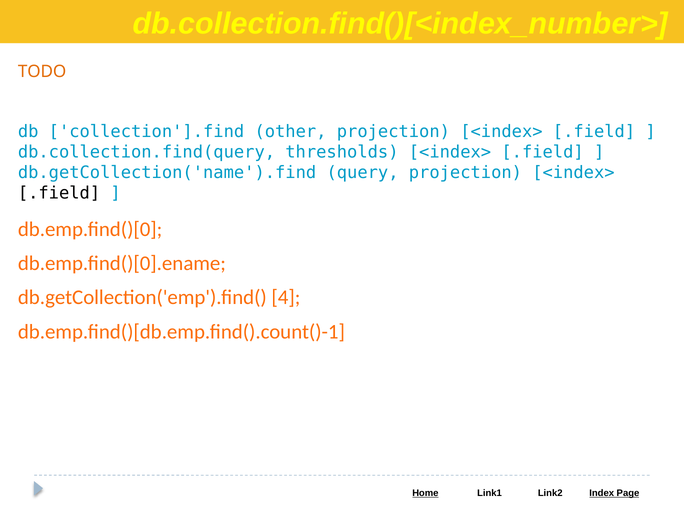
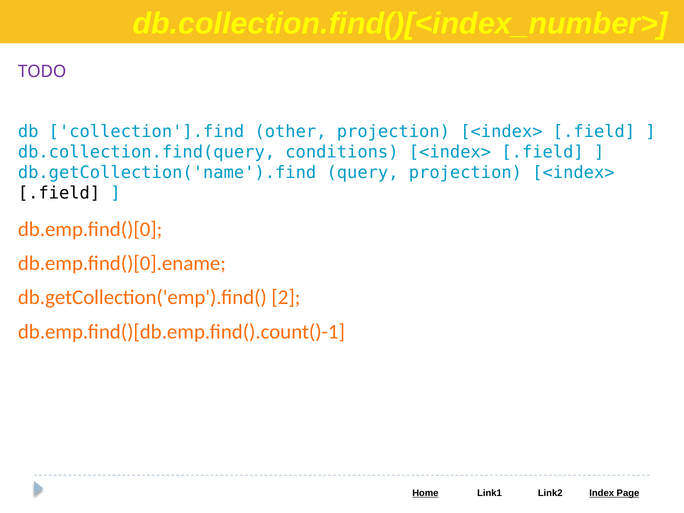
TODO colour: orange -> purple
thresholds: thresholds -> conditions
4: 4 -> 2
